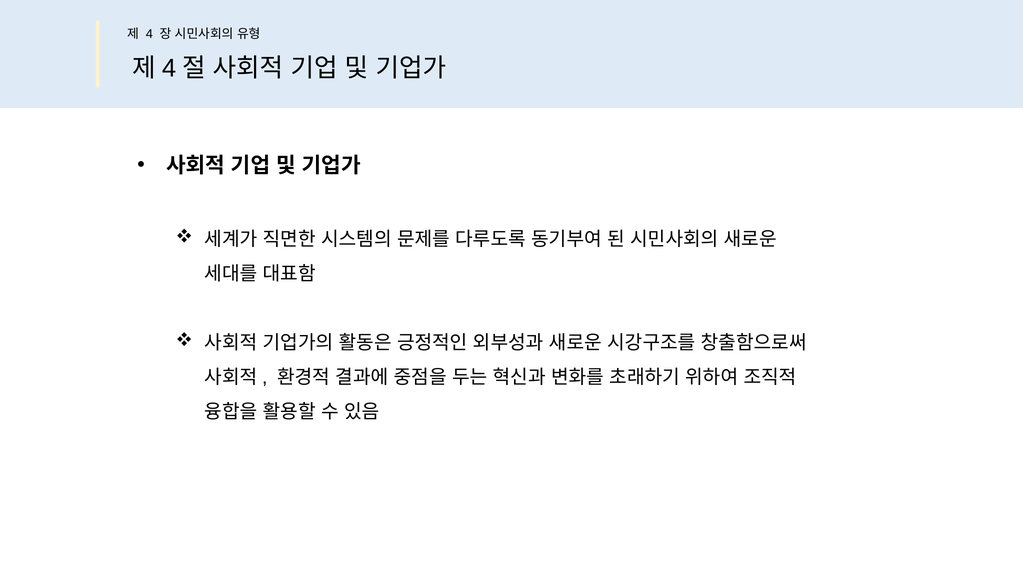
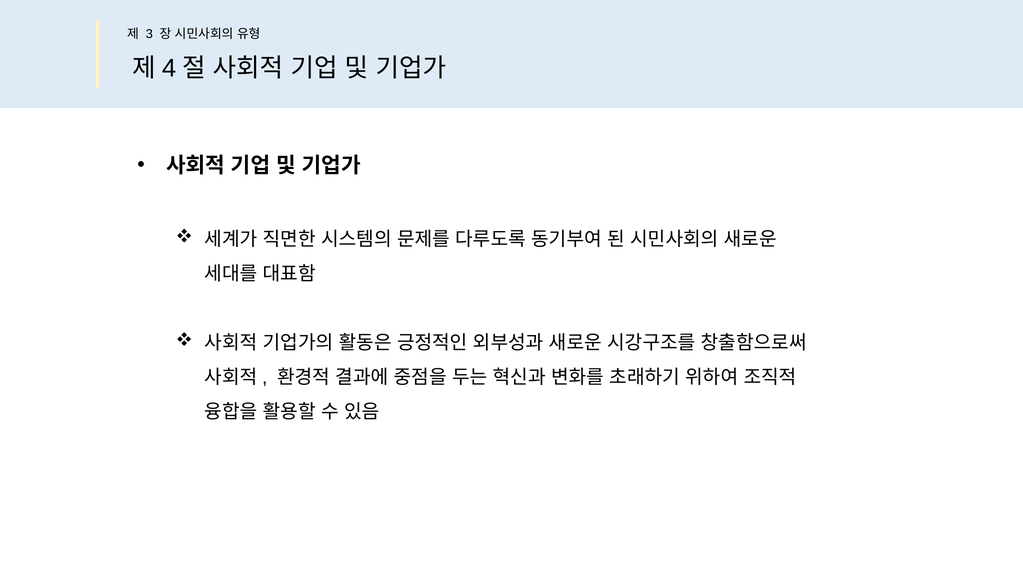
4: 4 -> 3
